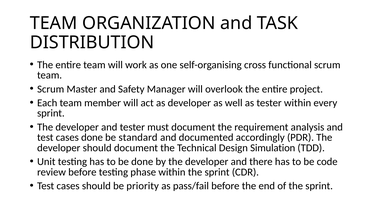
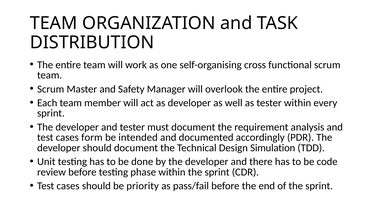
cases done: done -> form
standard: standard -> intended
